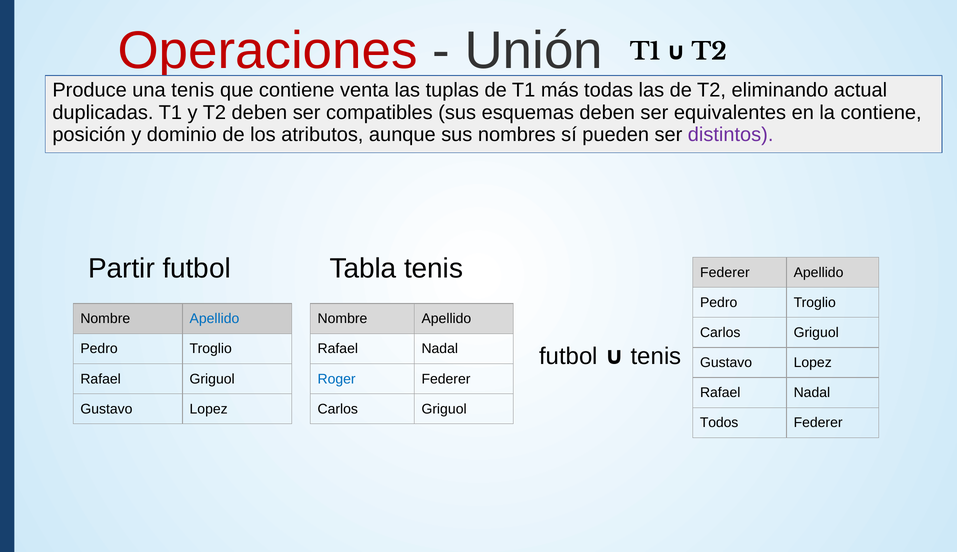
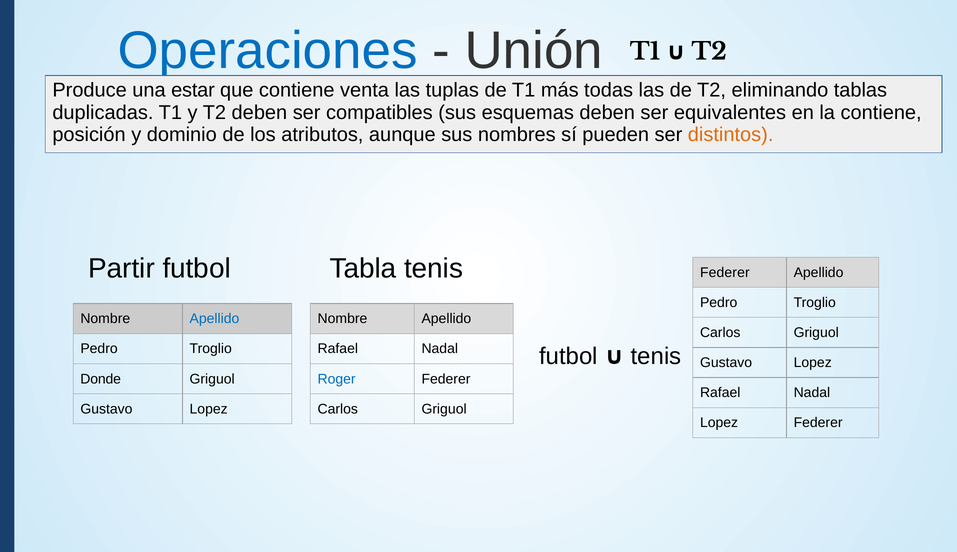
Operaciones colour: red -> blue
una tenis: tenis -> estar
actual: actual -> tablas
distintos colour: purple -> orange
Rafael at (101, 379): Rafael -> Donde
Todos at (719, 423): Todos -> Lopez
